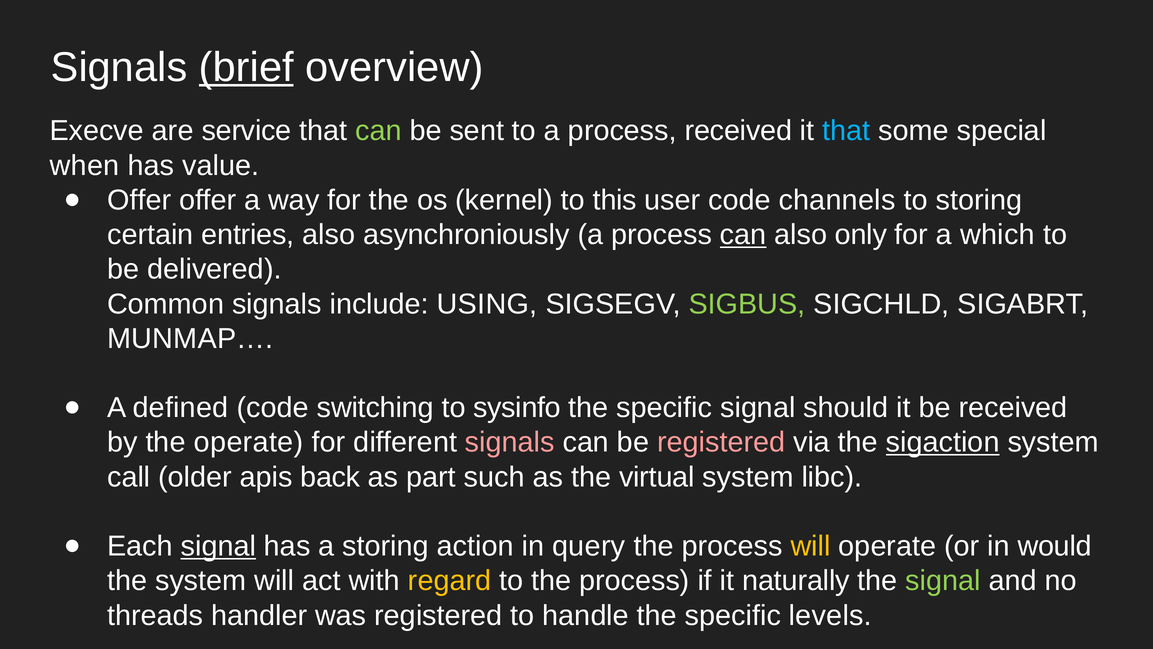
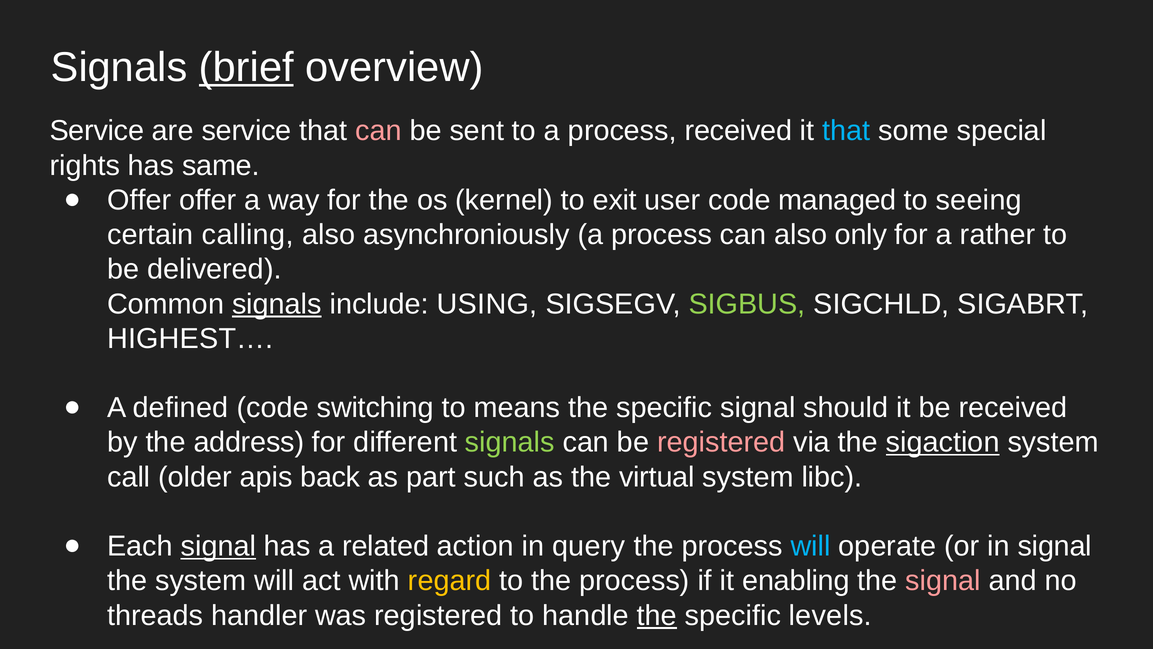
Execve at (97, 131): Execve -> Service
can at (378, 131) colour: light green -> pink
when: when -> rights
value: value -> same
this: this -> exit
channels: channels -> managed
to storing: storing -> seeing
entries: entries -> calling
can at (743, 235) underline: present -> none
which: which -> rather
signals at (277, 304) underline: none -> present
MUNMAP…: MUNMAP… -> HIGHEST…
sysinfo: sysinfo -> means
the operate: operate -> address
signals at (510, 442) colour: pink -> light green
a storing: storing -> related
will at (811, 546) colour: yellow -> light blue
in would: would -> signal
naturally: naturally -> enabling
signal at (943, 581) colour: light green -> pink
the at (657, 615) underline: none -> present
